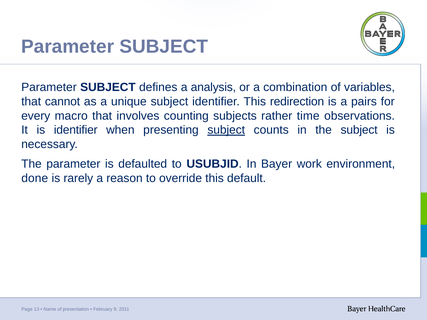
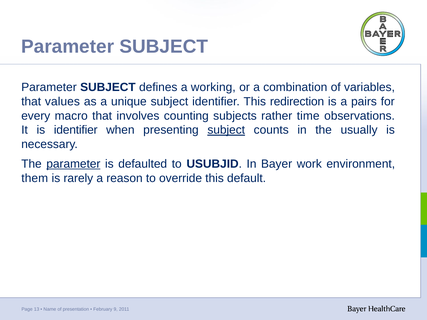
analysis: analysis -> working
cannot: cannot -> values
the subject: subject -> usually
parameter at (73, 164) underline: none -> present
done: done -> them
